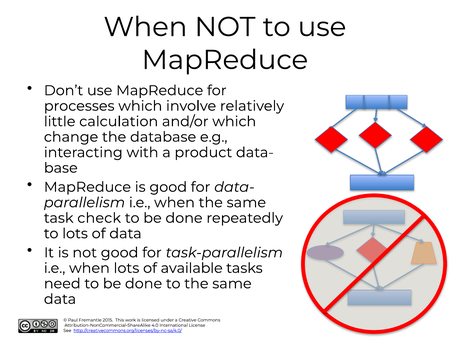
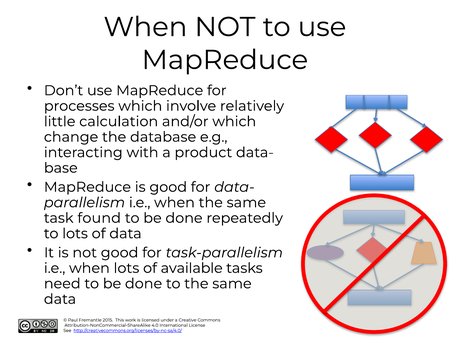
check: check -> found
